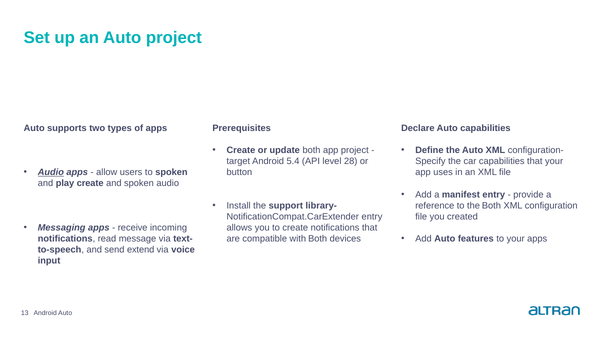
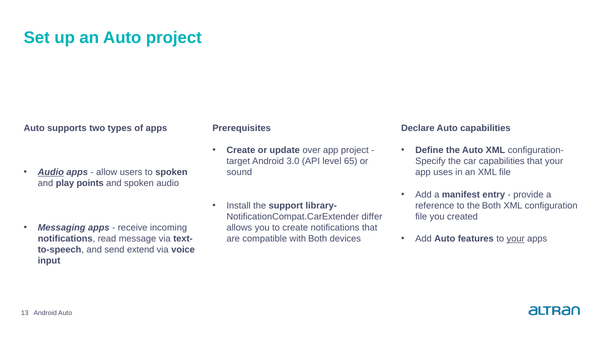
update both: both -> over
5.4: 5.4 -> 3.0
28: 28 -> 65
button: button -> sound
play create: create -> points
NotificationCompat.CarExtender entry: entry -> differ
your at (516, 239) underline: none -> present
